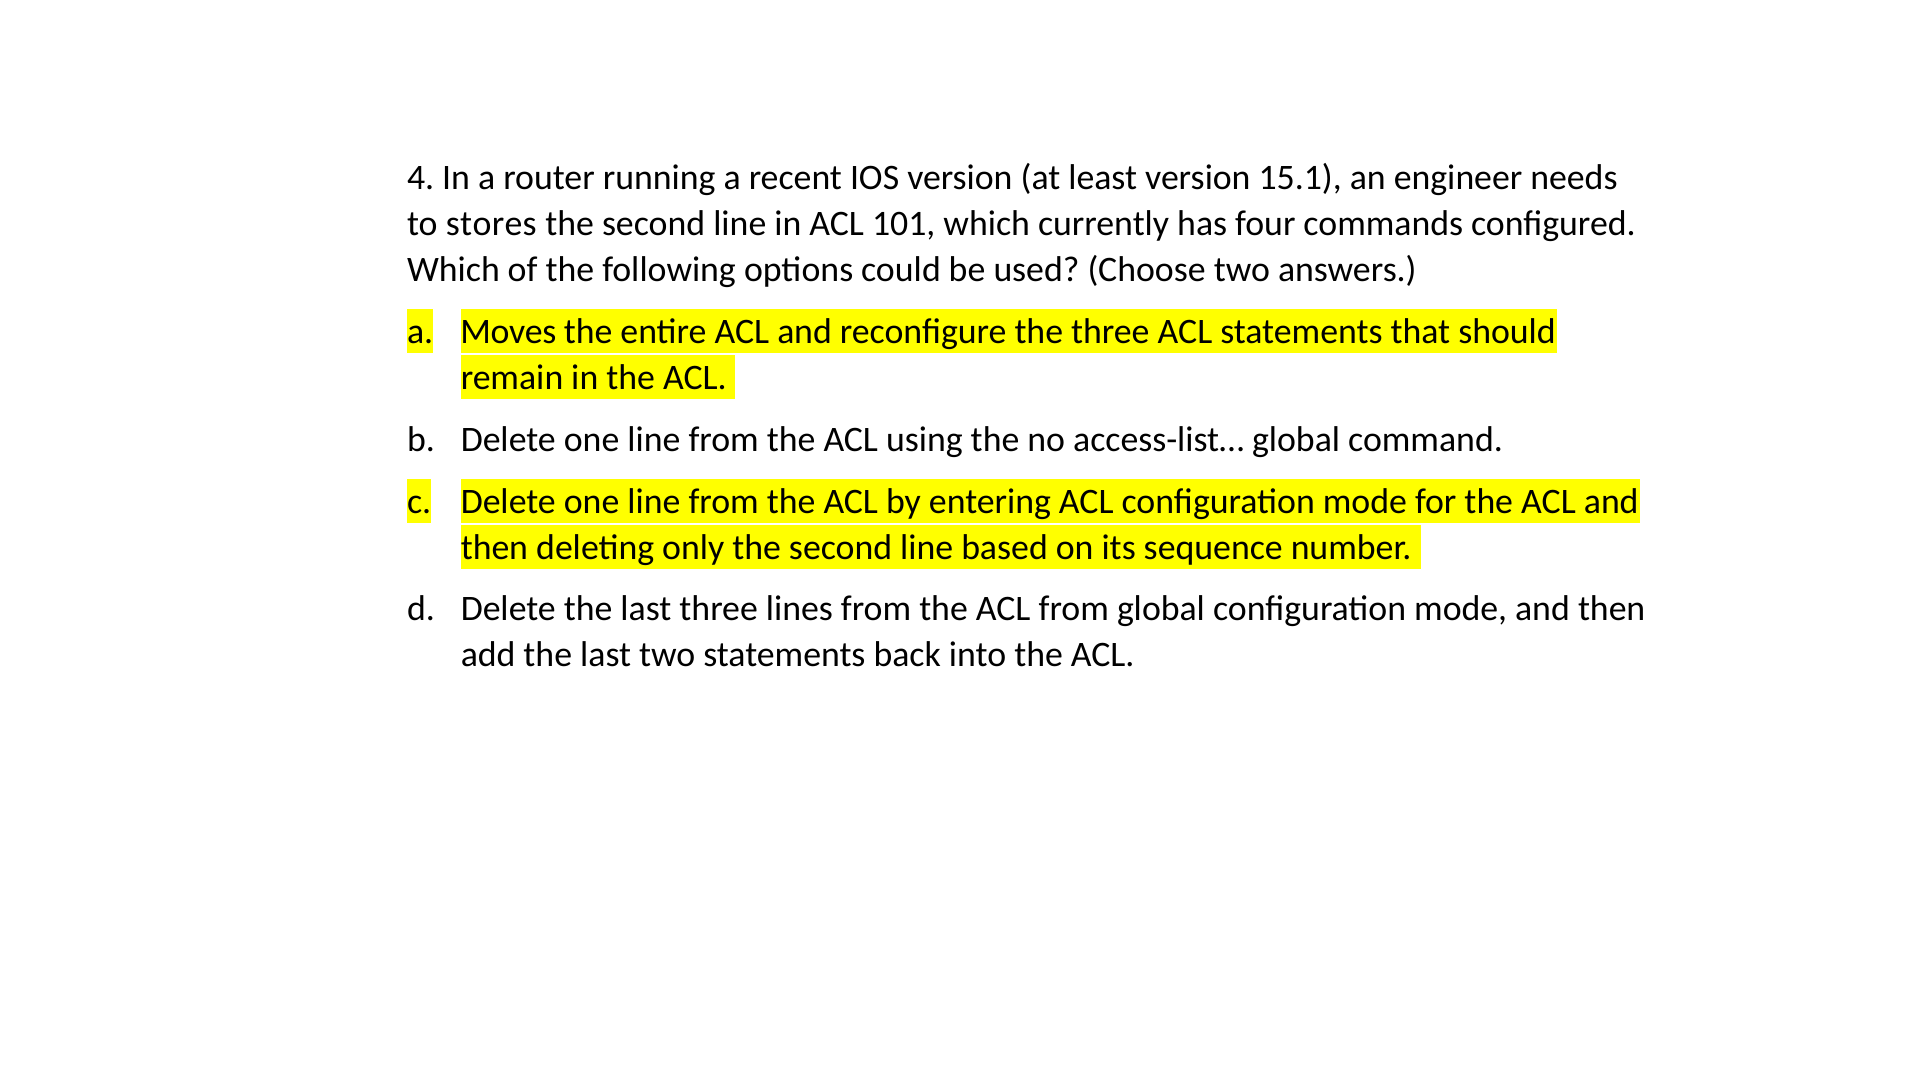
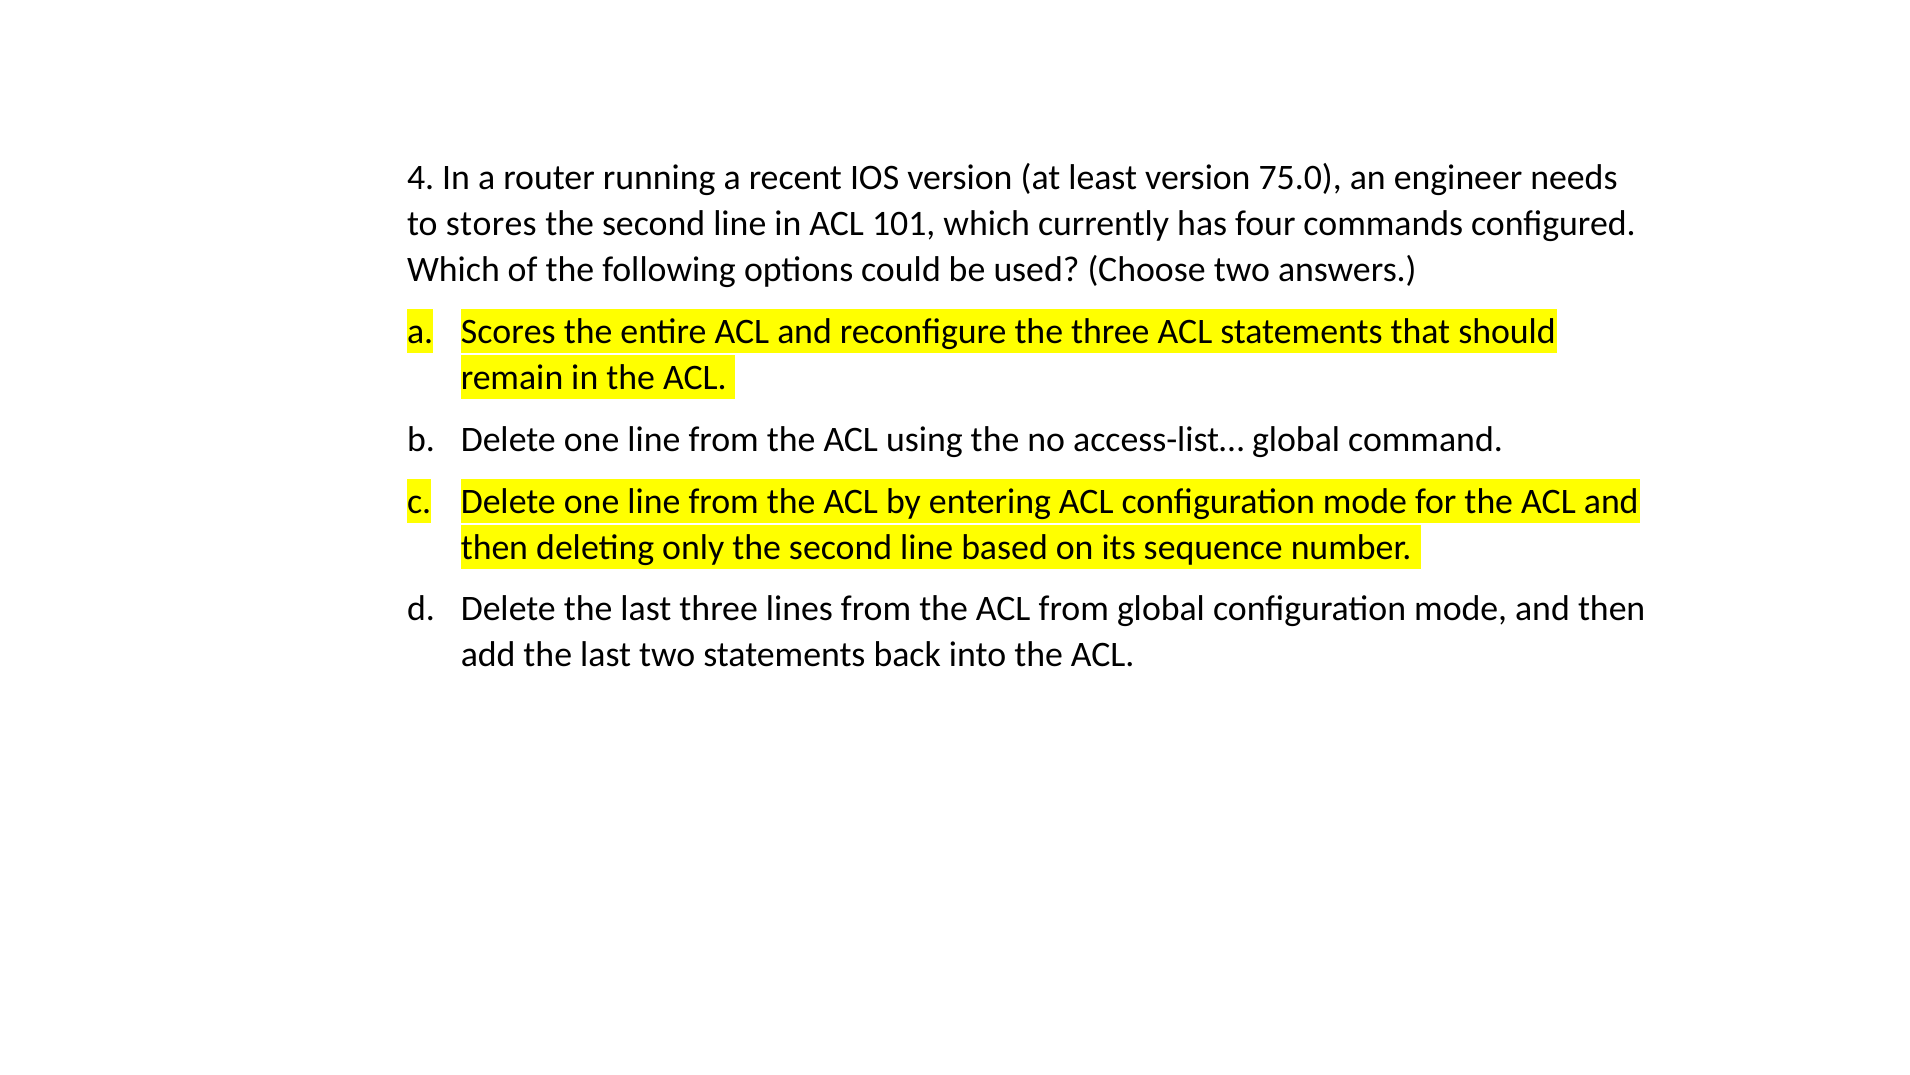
15.1: 15.1 -> 75.0
Moves: Moves -> Scores
